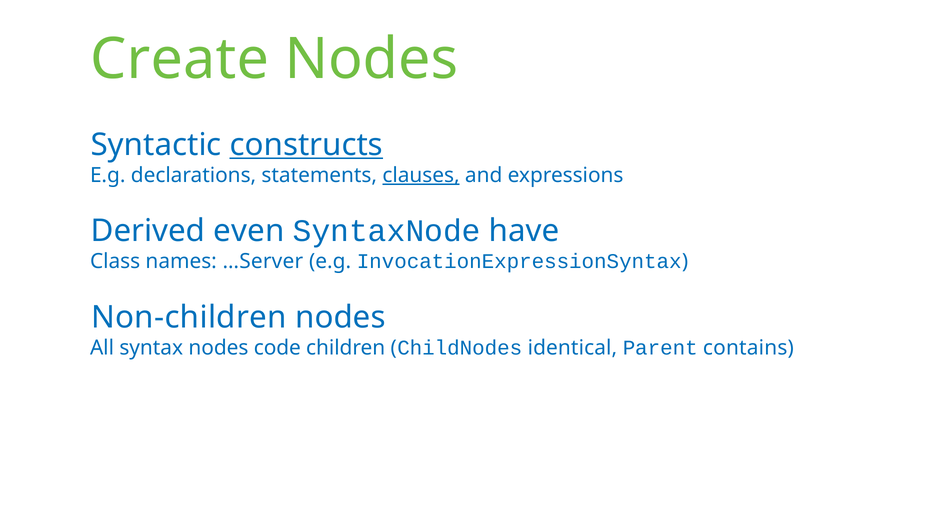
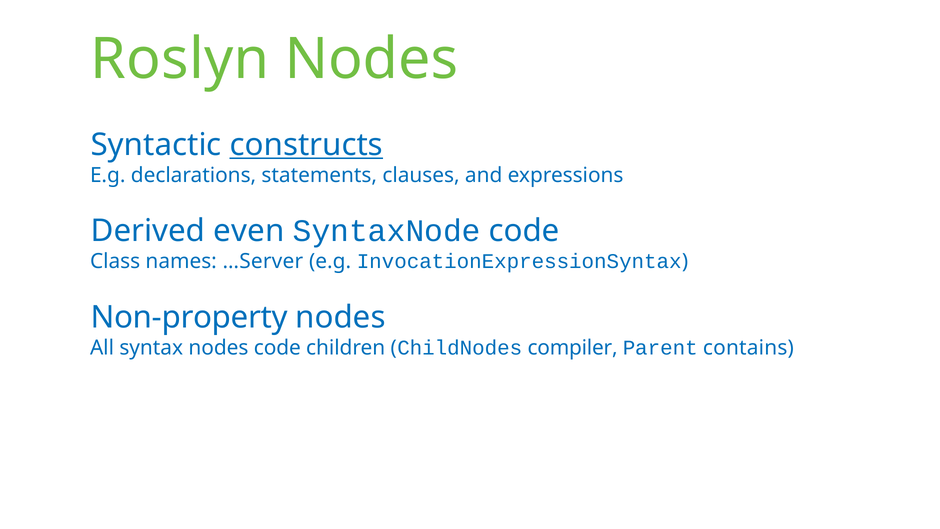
Create: Create -> Roslyn
clauses underline: present -> none
SyntaxNode have: have -> code
Non-children: Non-children -> Non-property
identical: identical -> compiler
